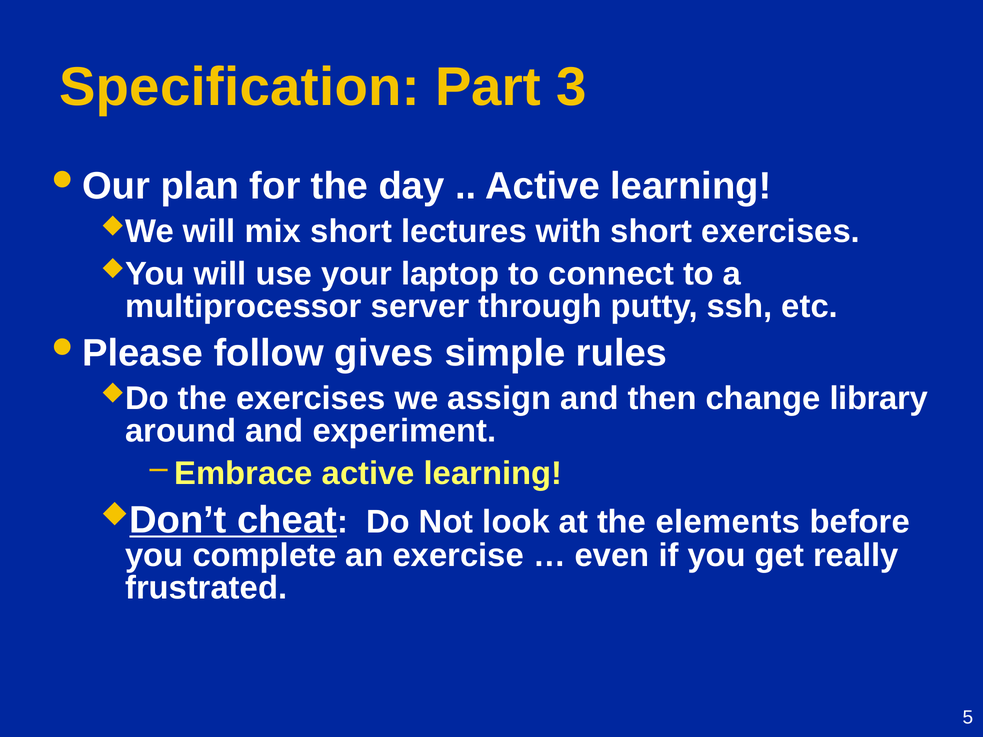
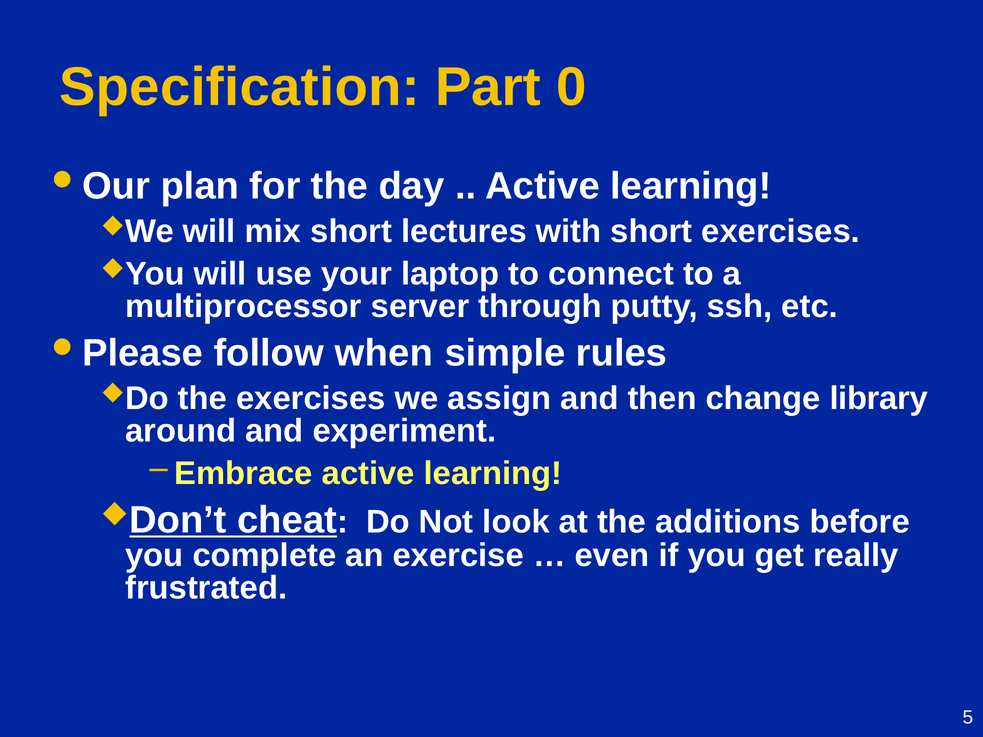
3: 3 -> 0
gives: gives -> when
elements: elements -> additions
